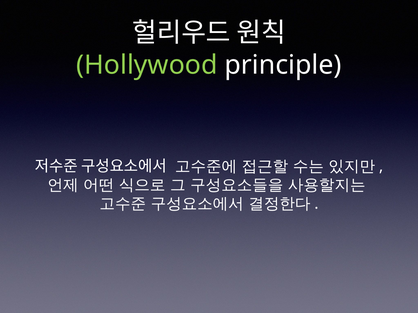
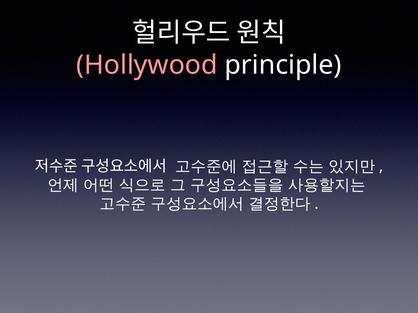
Hollywood colour: light green -> pink
